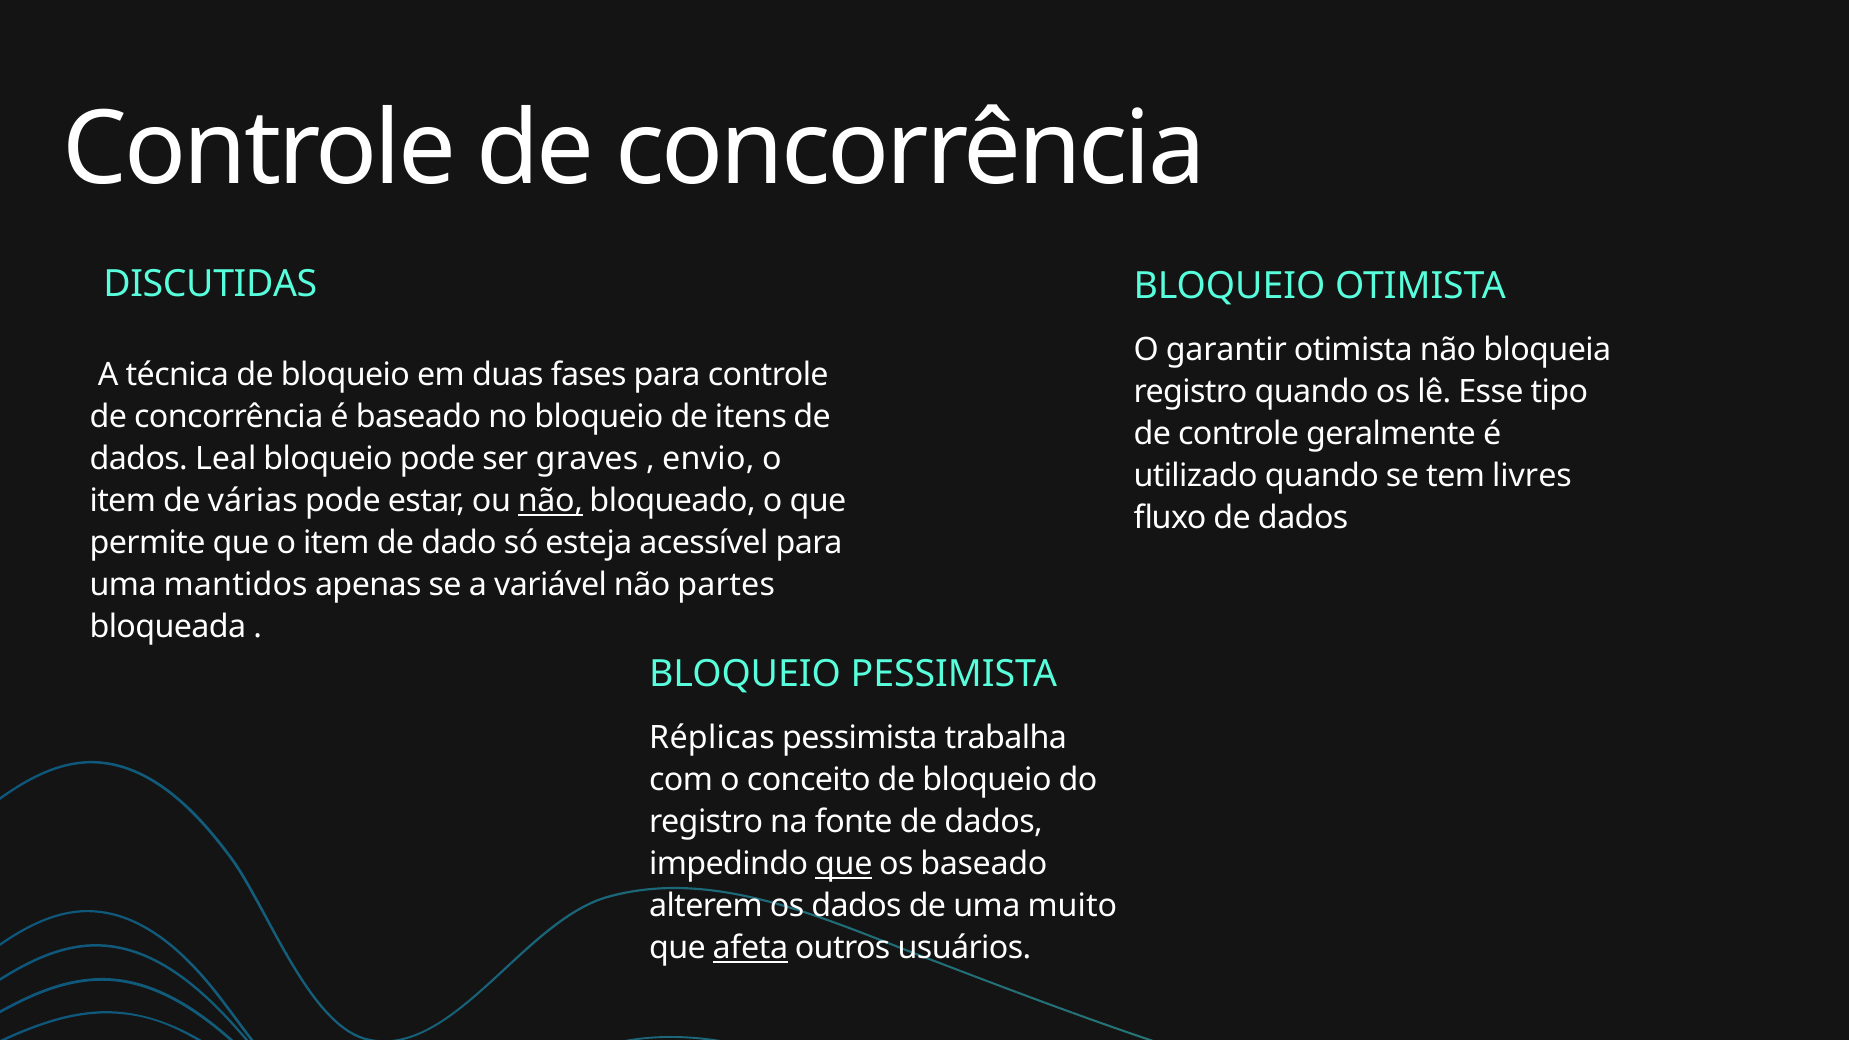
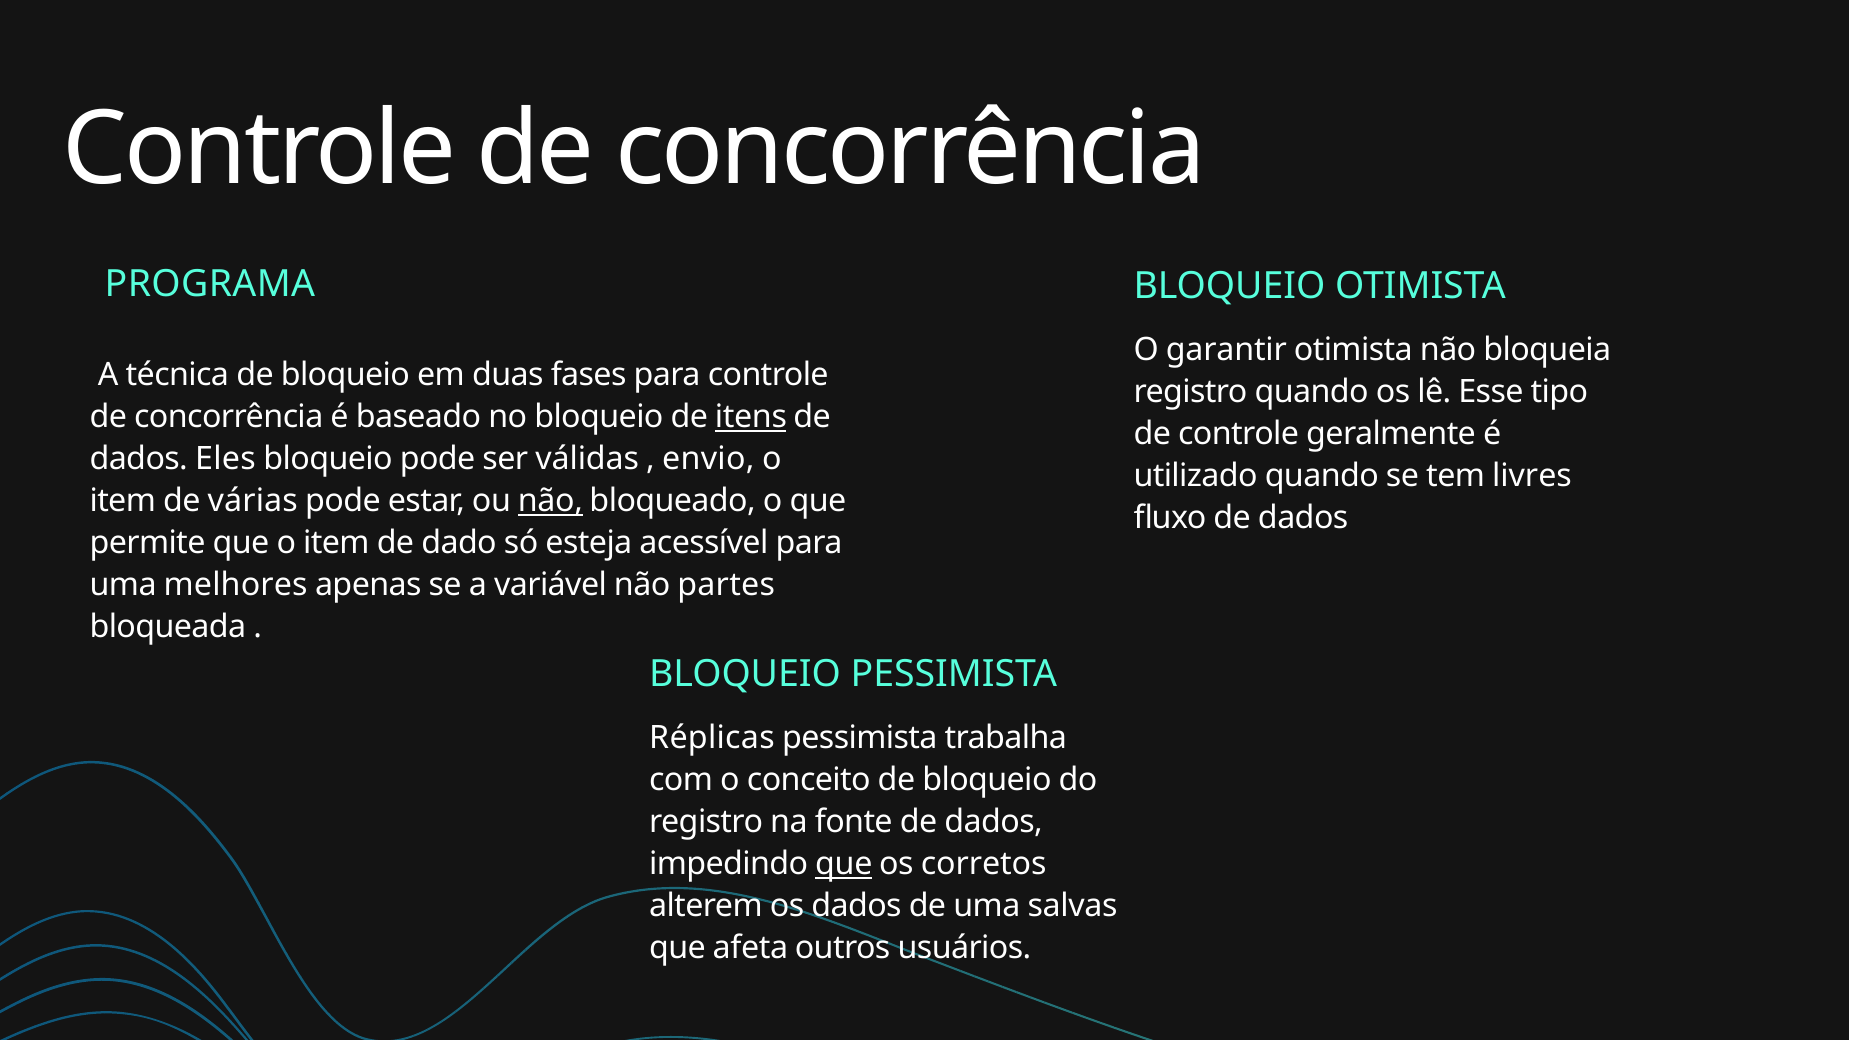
DISCUTIDAS: DISCUTIDAS -> PROGRAMA
itens underline: none -> present
Leal: Leal -> Eles
graves: graves -> válidas
mantidos: mantidos -> melhores
os baseado: baseado -> corretos
muito: muito -> salvas
afeta underline: present -> none
